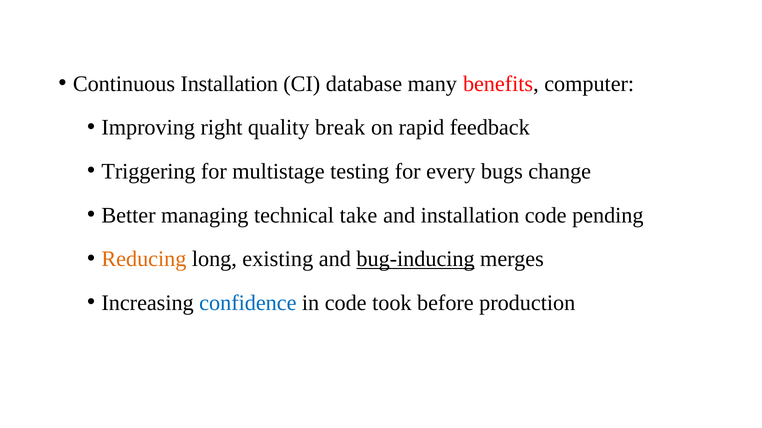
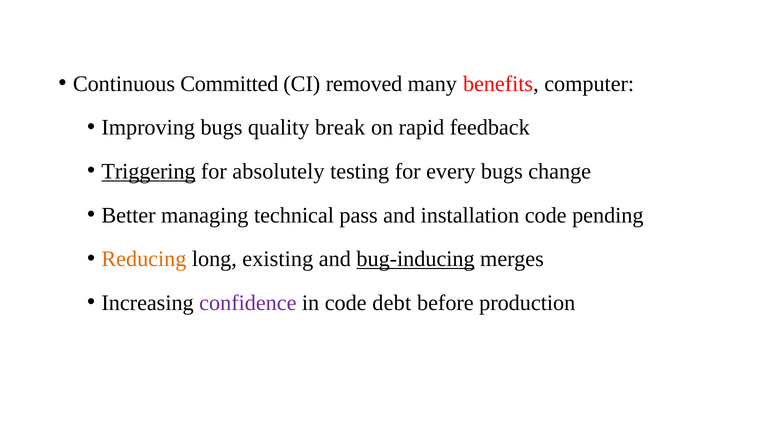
Continuous Installation: Installation -> Committed
database: database -> removed
Improving right: right -> bugs
Triggering underline: none -> present
multistage: multistage -> absolutely
take: take -> pass
confidence colour: blue -> purple
took: took -> debt
